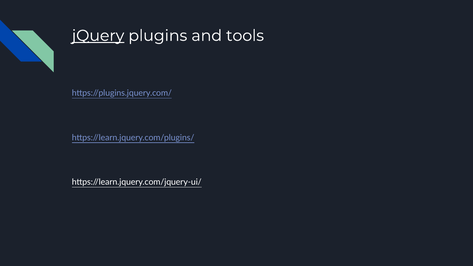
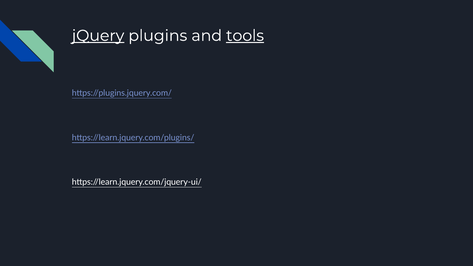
tools underline: none -> present
